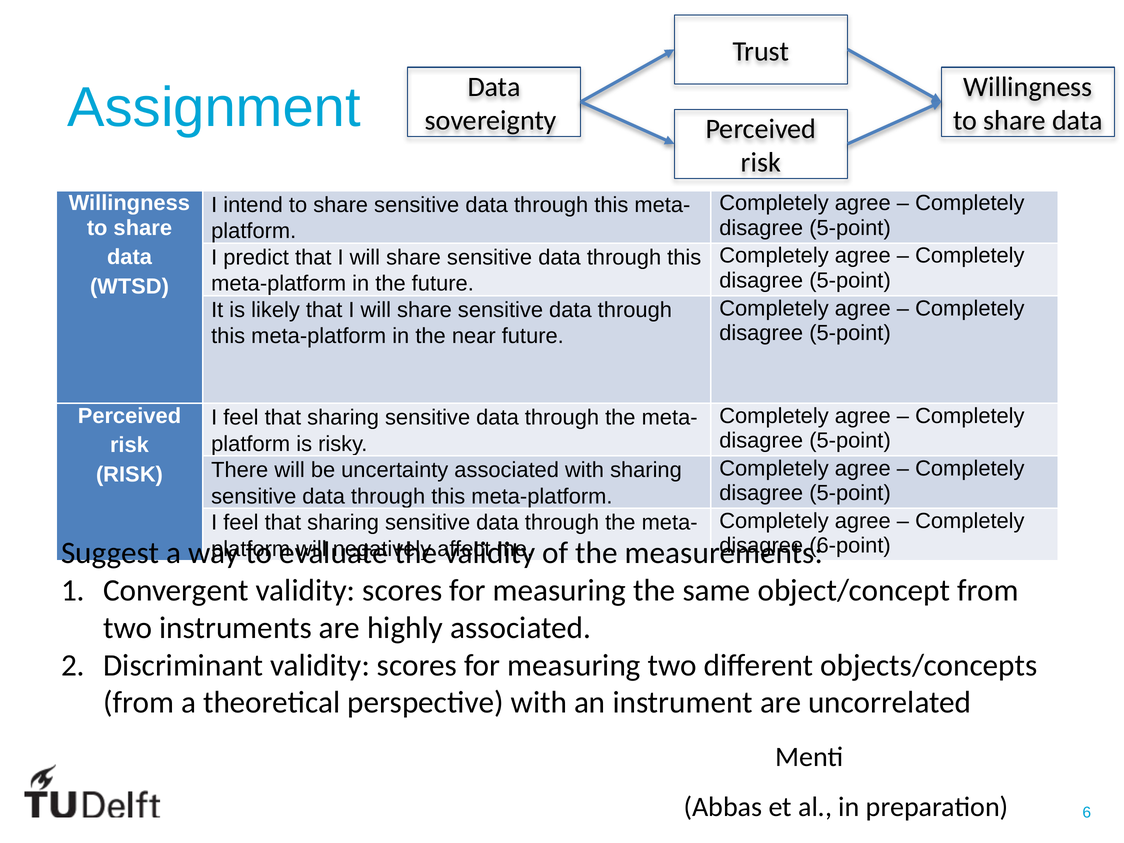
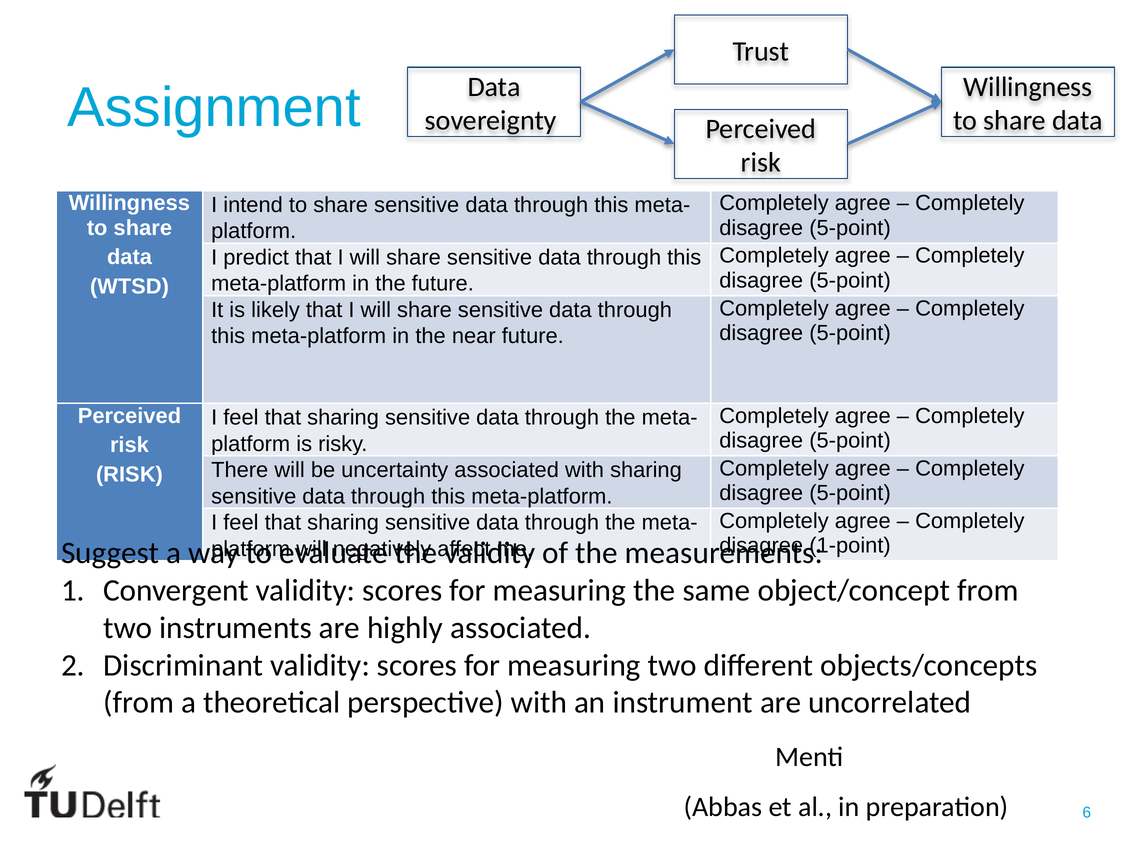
6-point: 6-point -> 1-point
